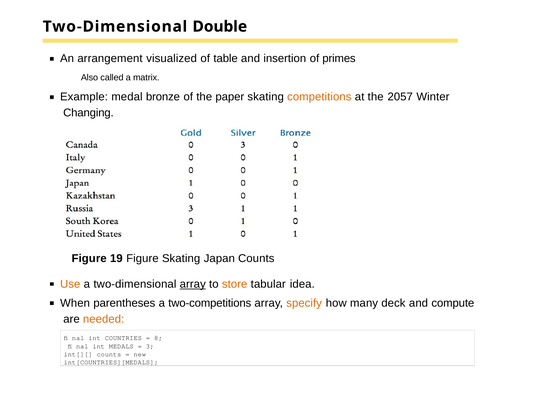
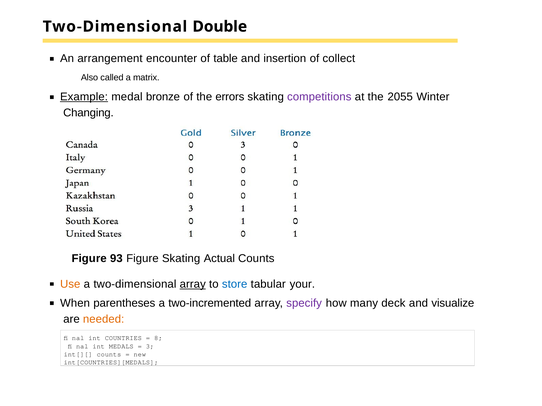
visualized: visualized -> encounter
primes: primes -> collect
Example underline: none -> present
paper: paper -> errors
competitions colour: orange -> purple
2057: 2057 -> 2055
19: 19 -> 93
Japan: Japan -> Actual
store colour: orange -> blue
idea: idea -> your
two-competitions: two-competitions -> two-incremented
specify colour: orange -> purple
compute: compute -> visualize
